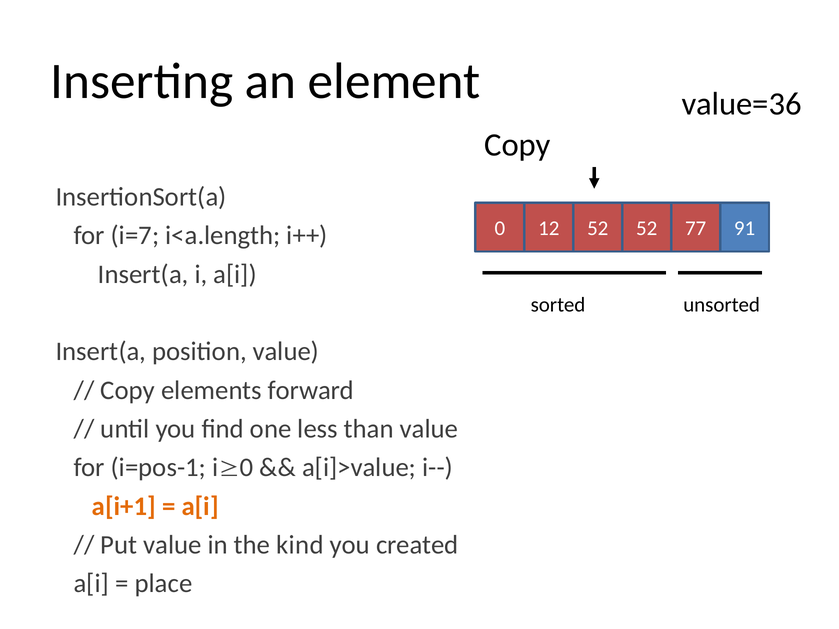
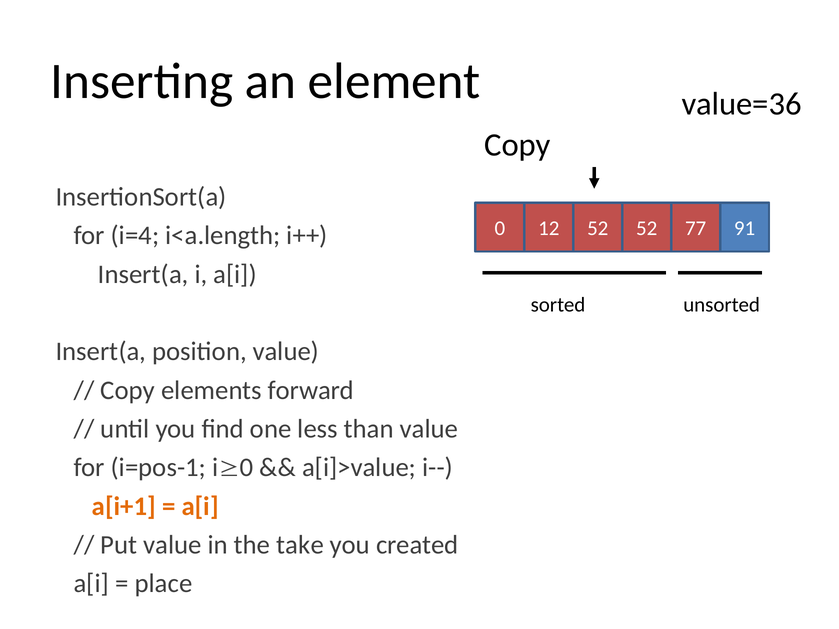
i=7: i=7 -> i=4
kind: kind -> take
